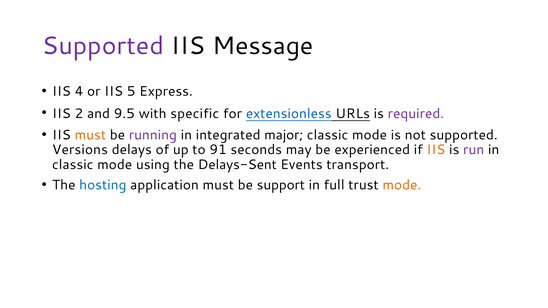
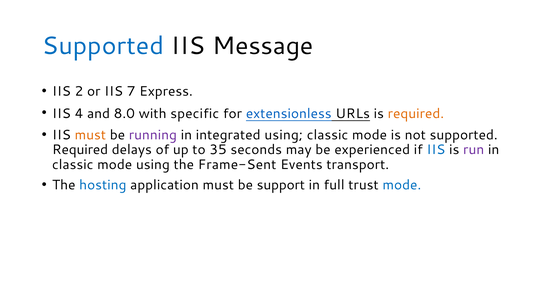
Supported at (103, 46) colour: purple -> blue
4: 4 -> 2
5: 5 -> 7
2: 2 -> 4
9.5: 9.5 -> 8.0
required at (416, 114) colour: purple -> orange
integrated major: major -> using
Versions at (80, 150): Versions -> Required
91: 91 -> 35
IIS at (436, 150) colour: orange -> blue
Delays-Sent: Delays-Sent -> Frame-Sent
mode at (402, 185) colour: orange -> blue
